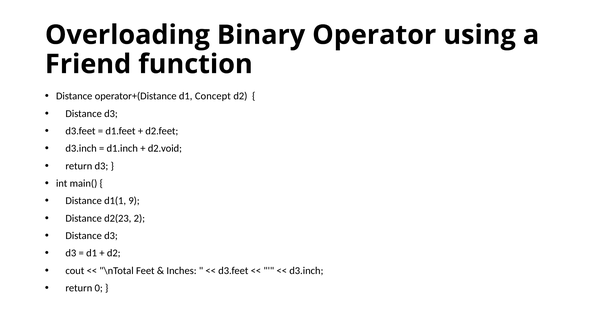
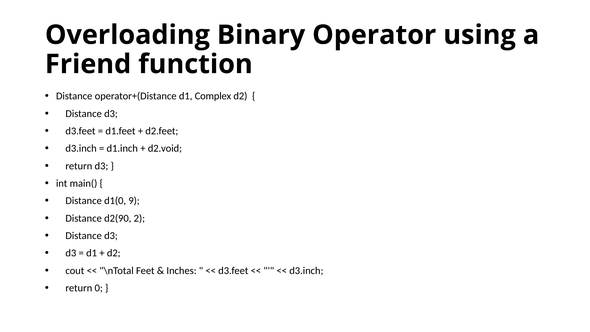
Concept: Concept -> Complex
d1(1: d1(1 -> d1(0
d2(23: d2(23 -> d2(90
